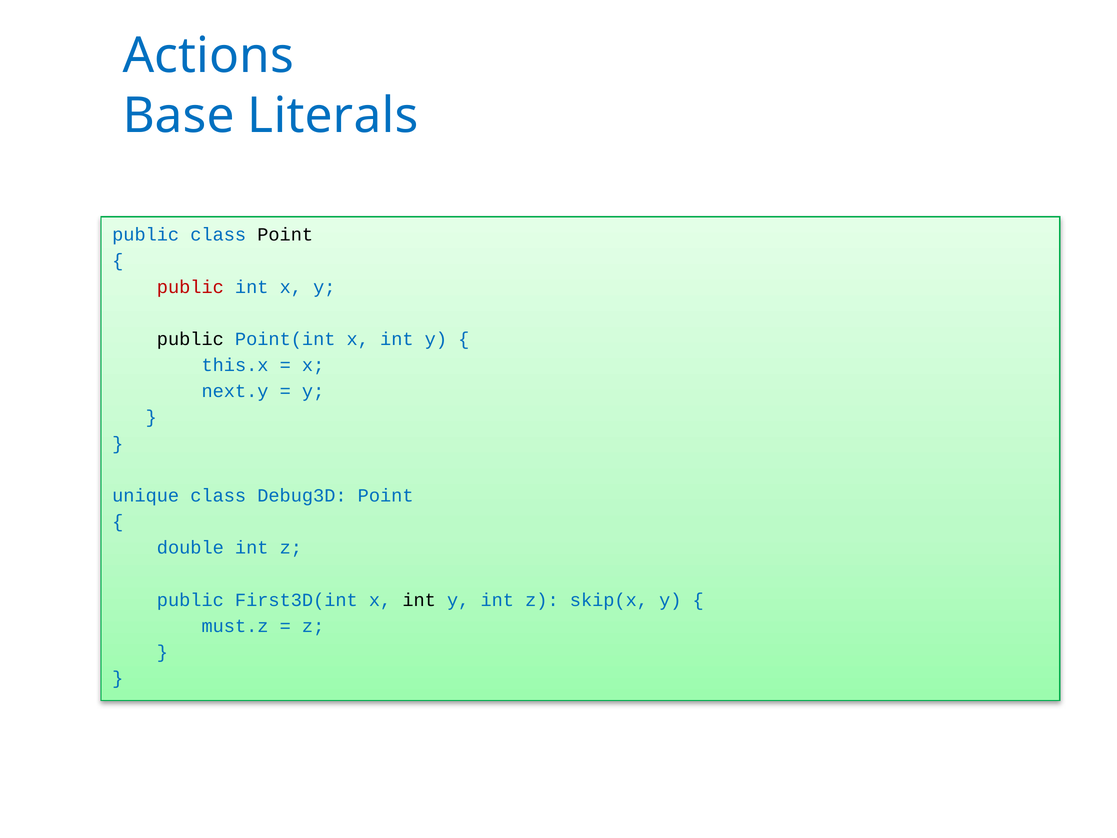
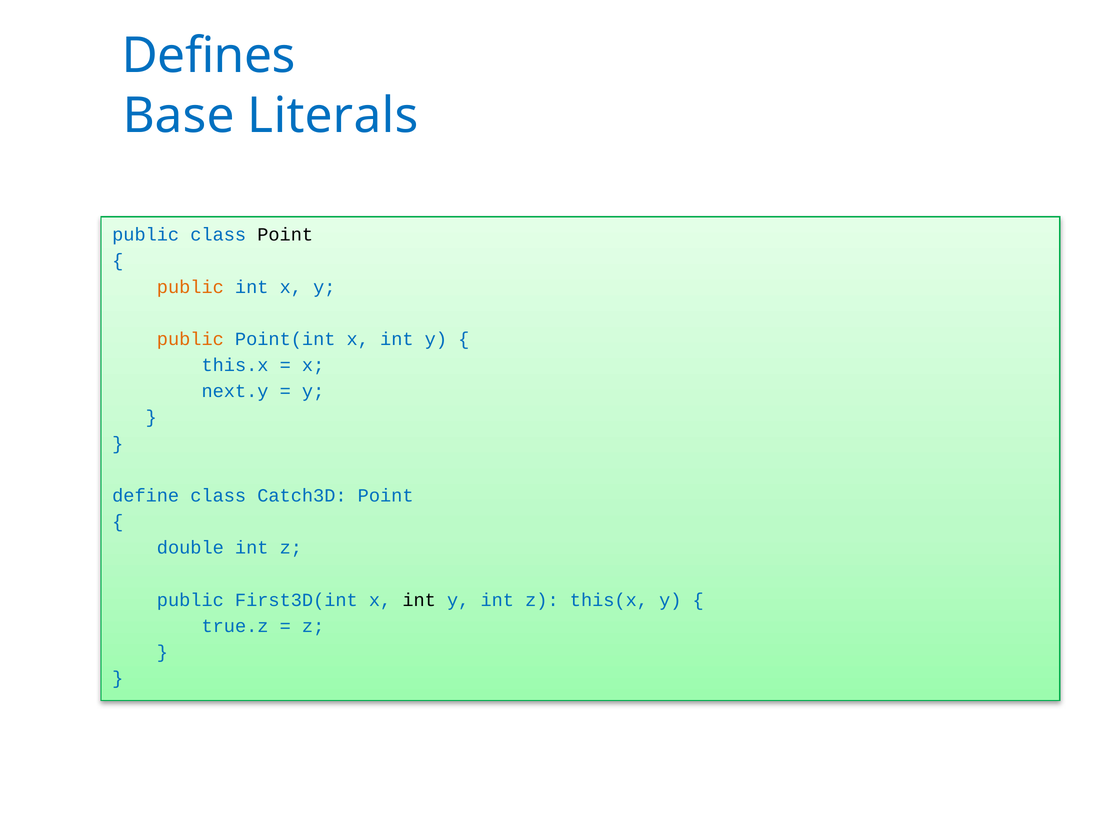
Actions: Actions -> Defines
public at (190, 287) colour: red -> orange
public at (190, 339) colour: black -> orange
unique: unique -> define
Debug3D: Debug3D -> Catch3D
skip(x: skip(x -> this(x
must.z: must.z -> true.z
